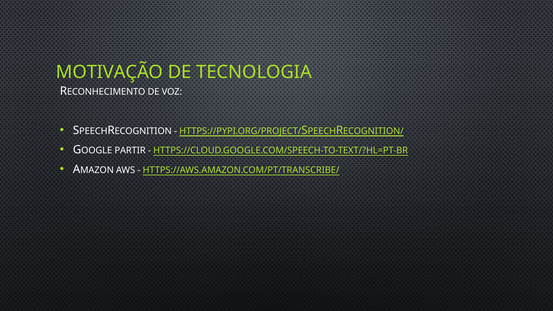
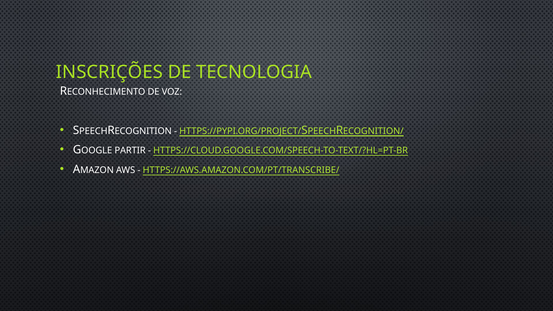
MOTIVAÇÃO: MOTIVAÇÃO -> INSCRIÇÕES
